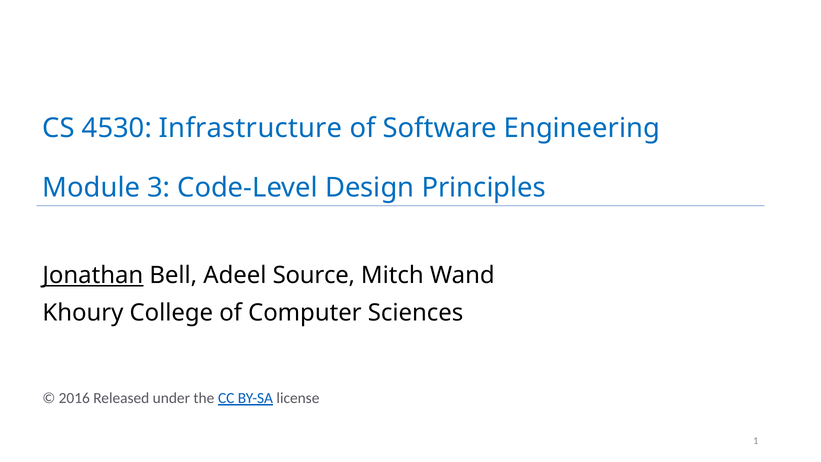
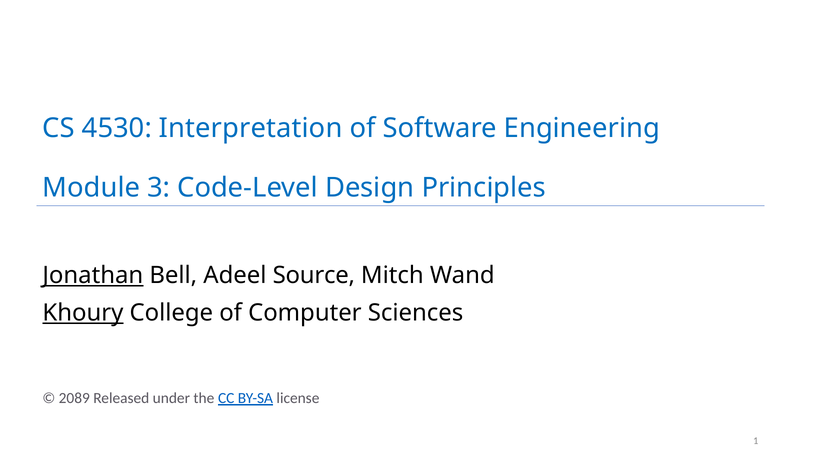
Infrastructure: Infrastructure -> Interpretation
Khoury underline: none -> present
2016: 2016 -> 2089
